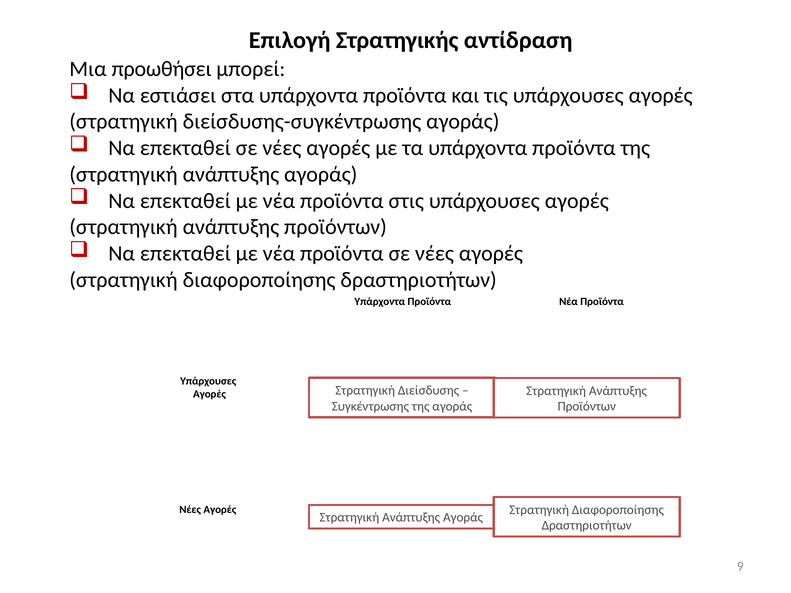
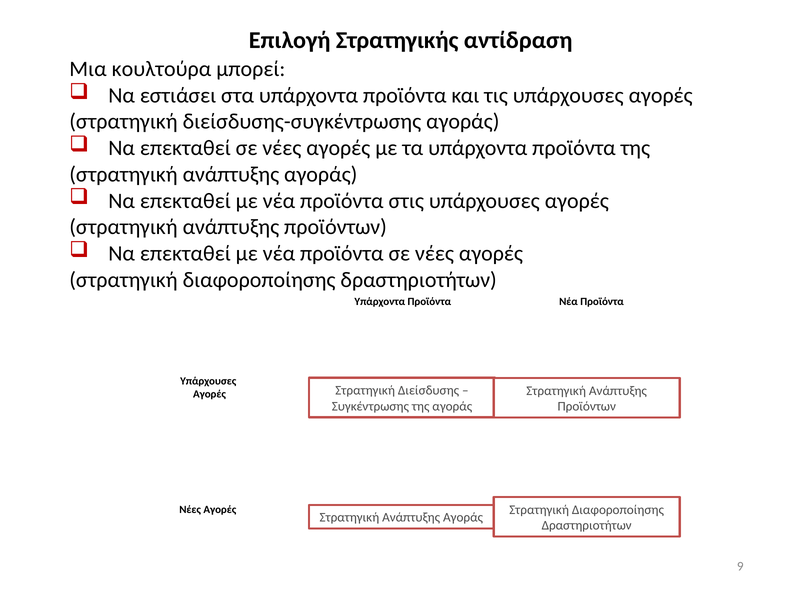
προωθήσει: προωθήσει -> κουλτούρα
